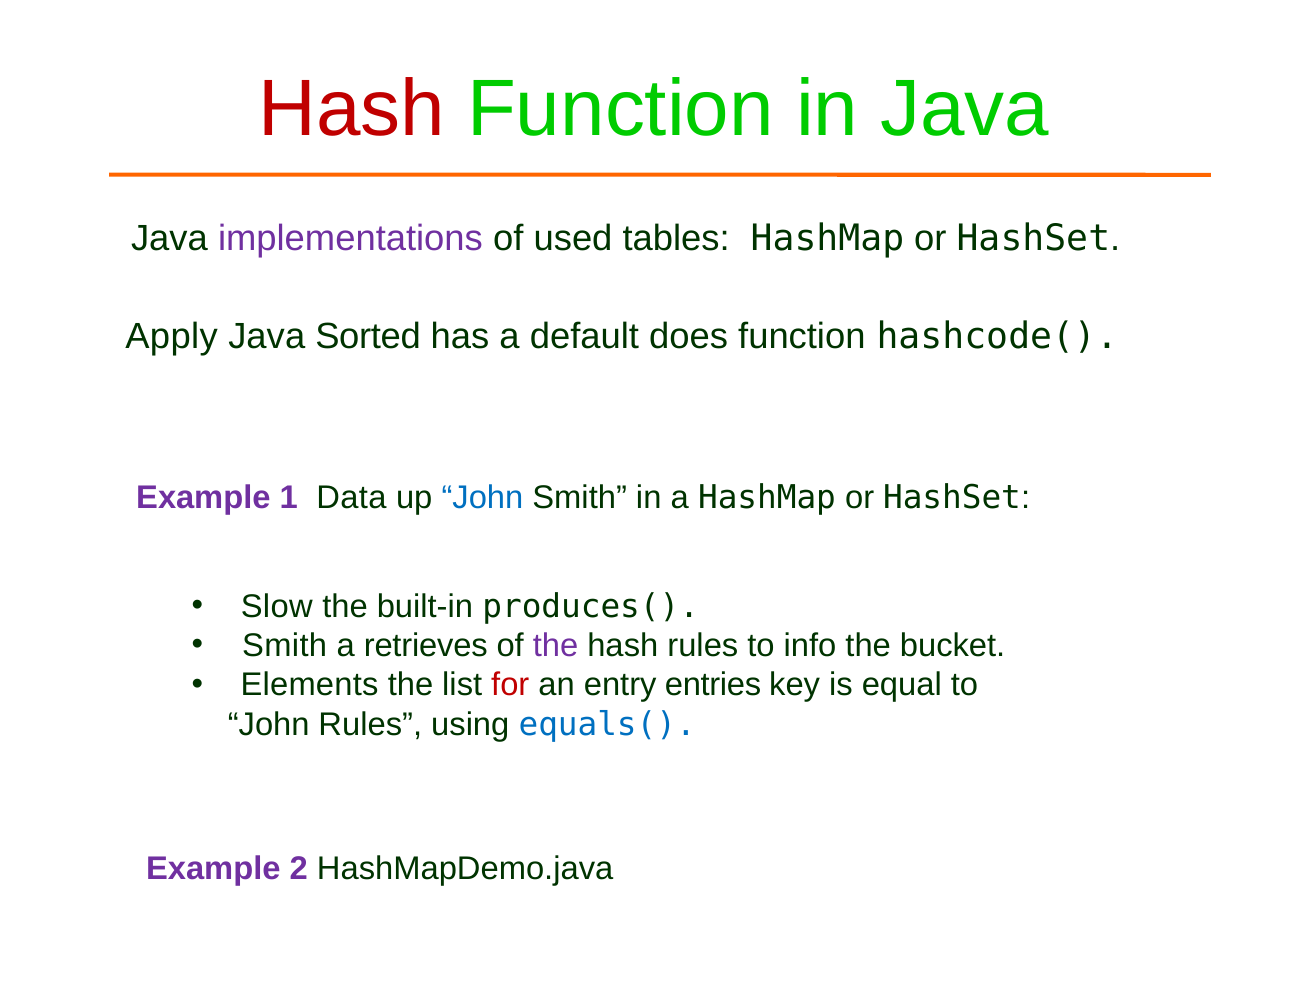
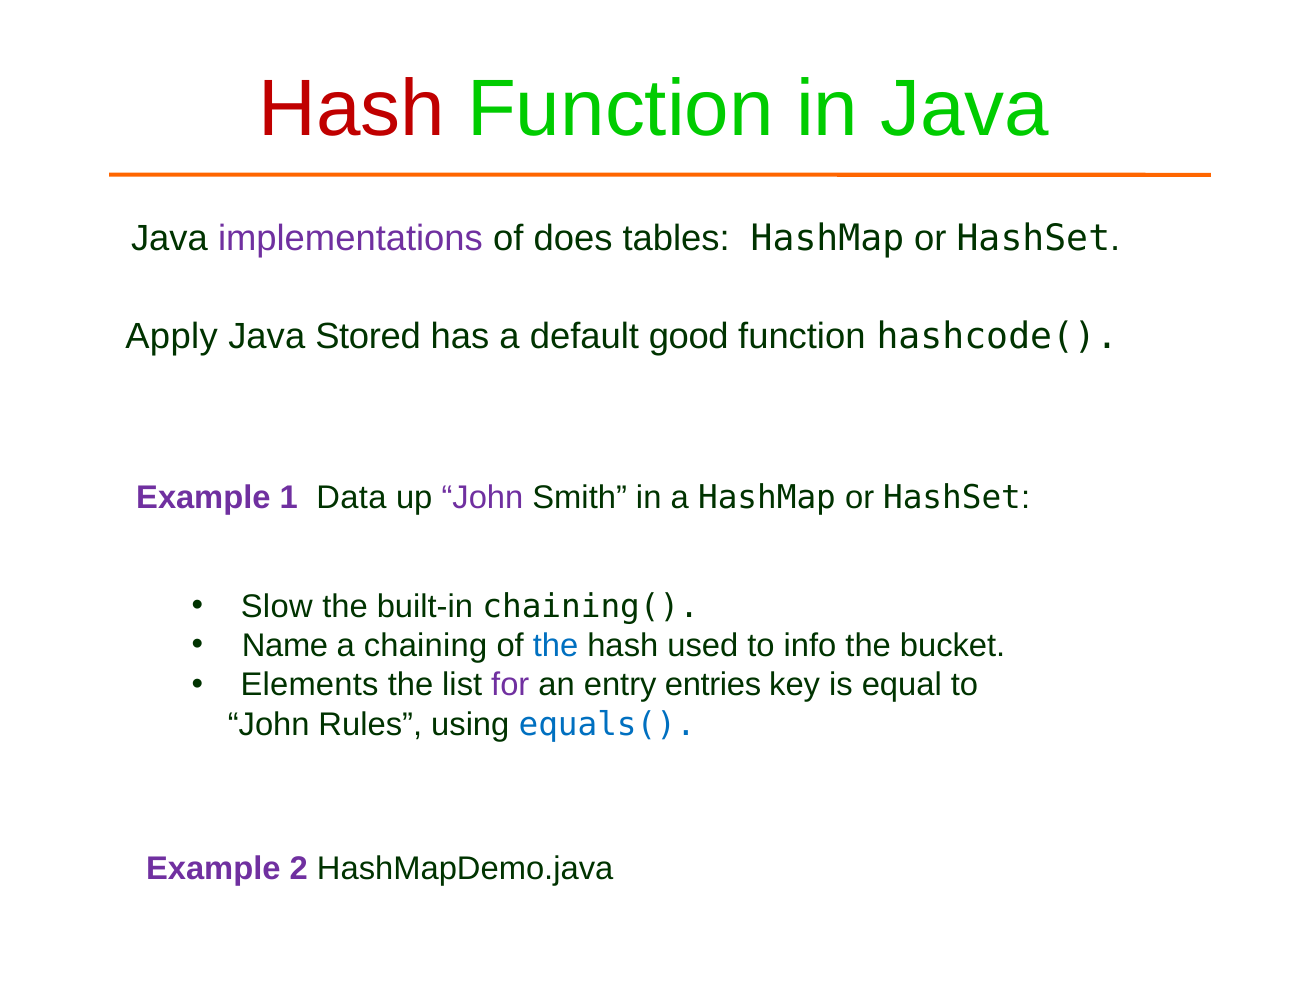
used: used -> does
Sorted: Sorted -> Stored
does: does -> good
John at (482, 497) colour: blue -> purple
produces(: produces( -> chaining(
Smith at (285, 646): Smith -> Name
retrieves: retrieves -> chaining
the at (556, 646) colour: purple -> blue
hash rules: rules -> used
for colour: red -> purple
